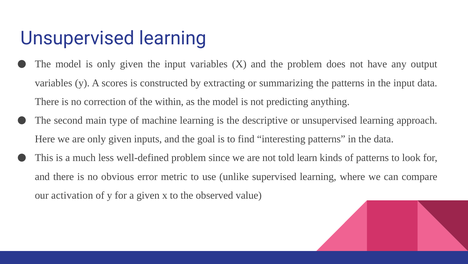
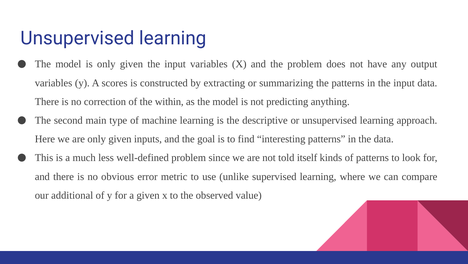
learn: learn -> itself
activation: activation -> additional
